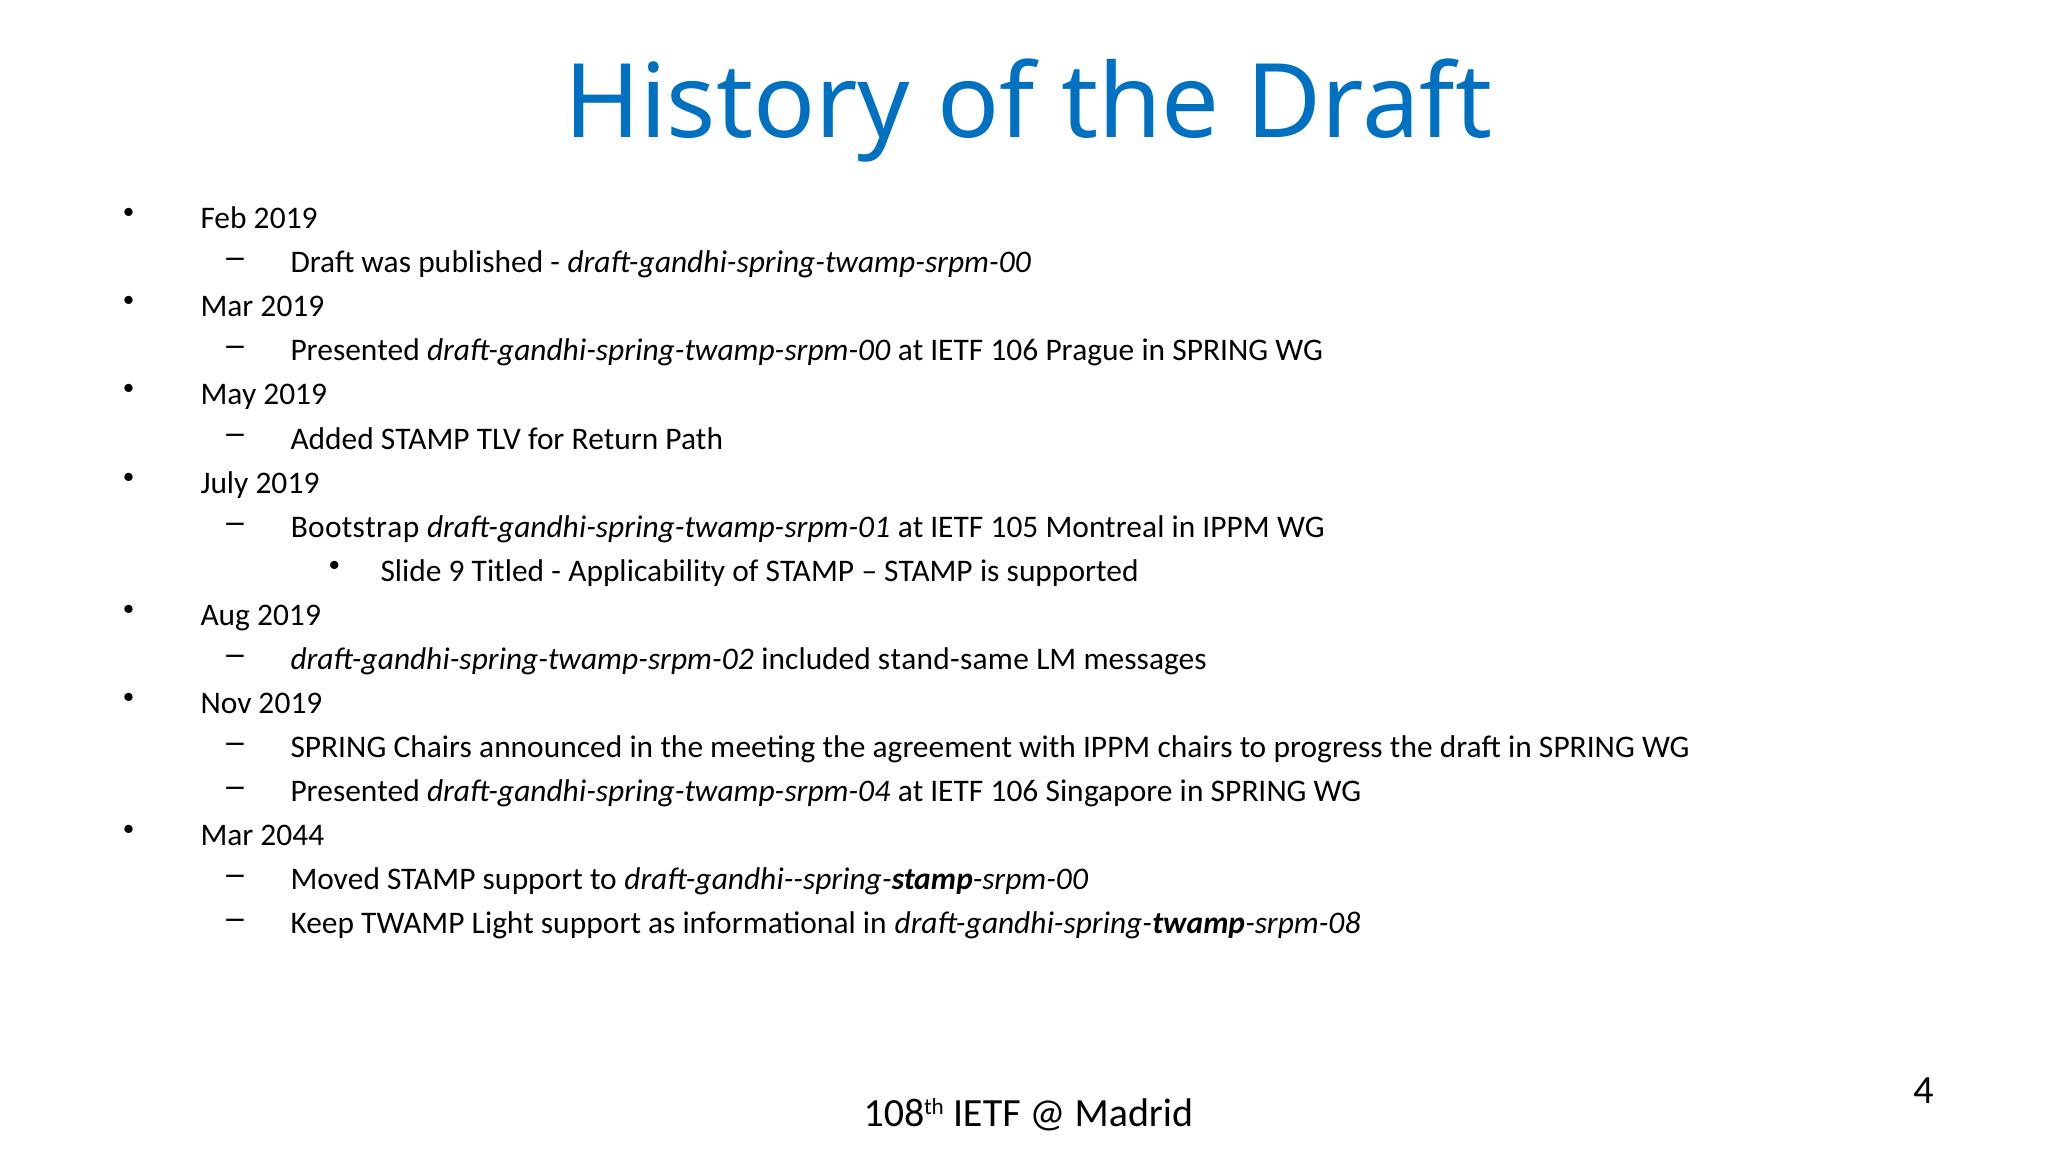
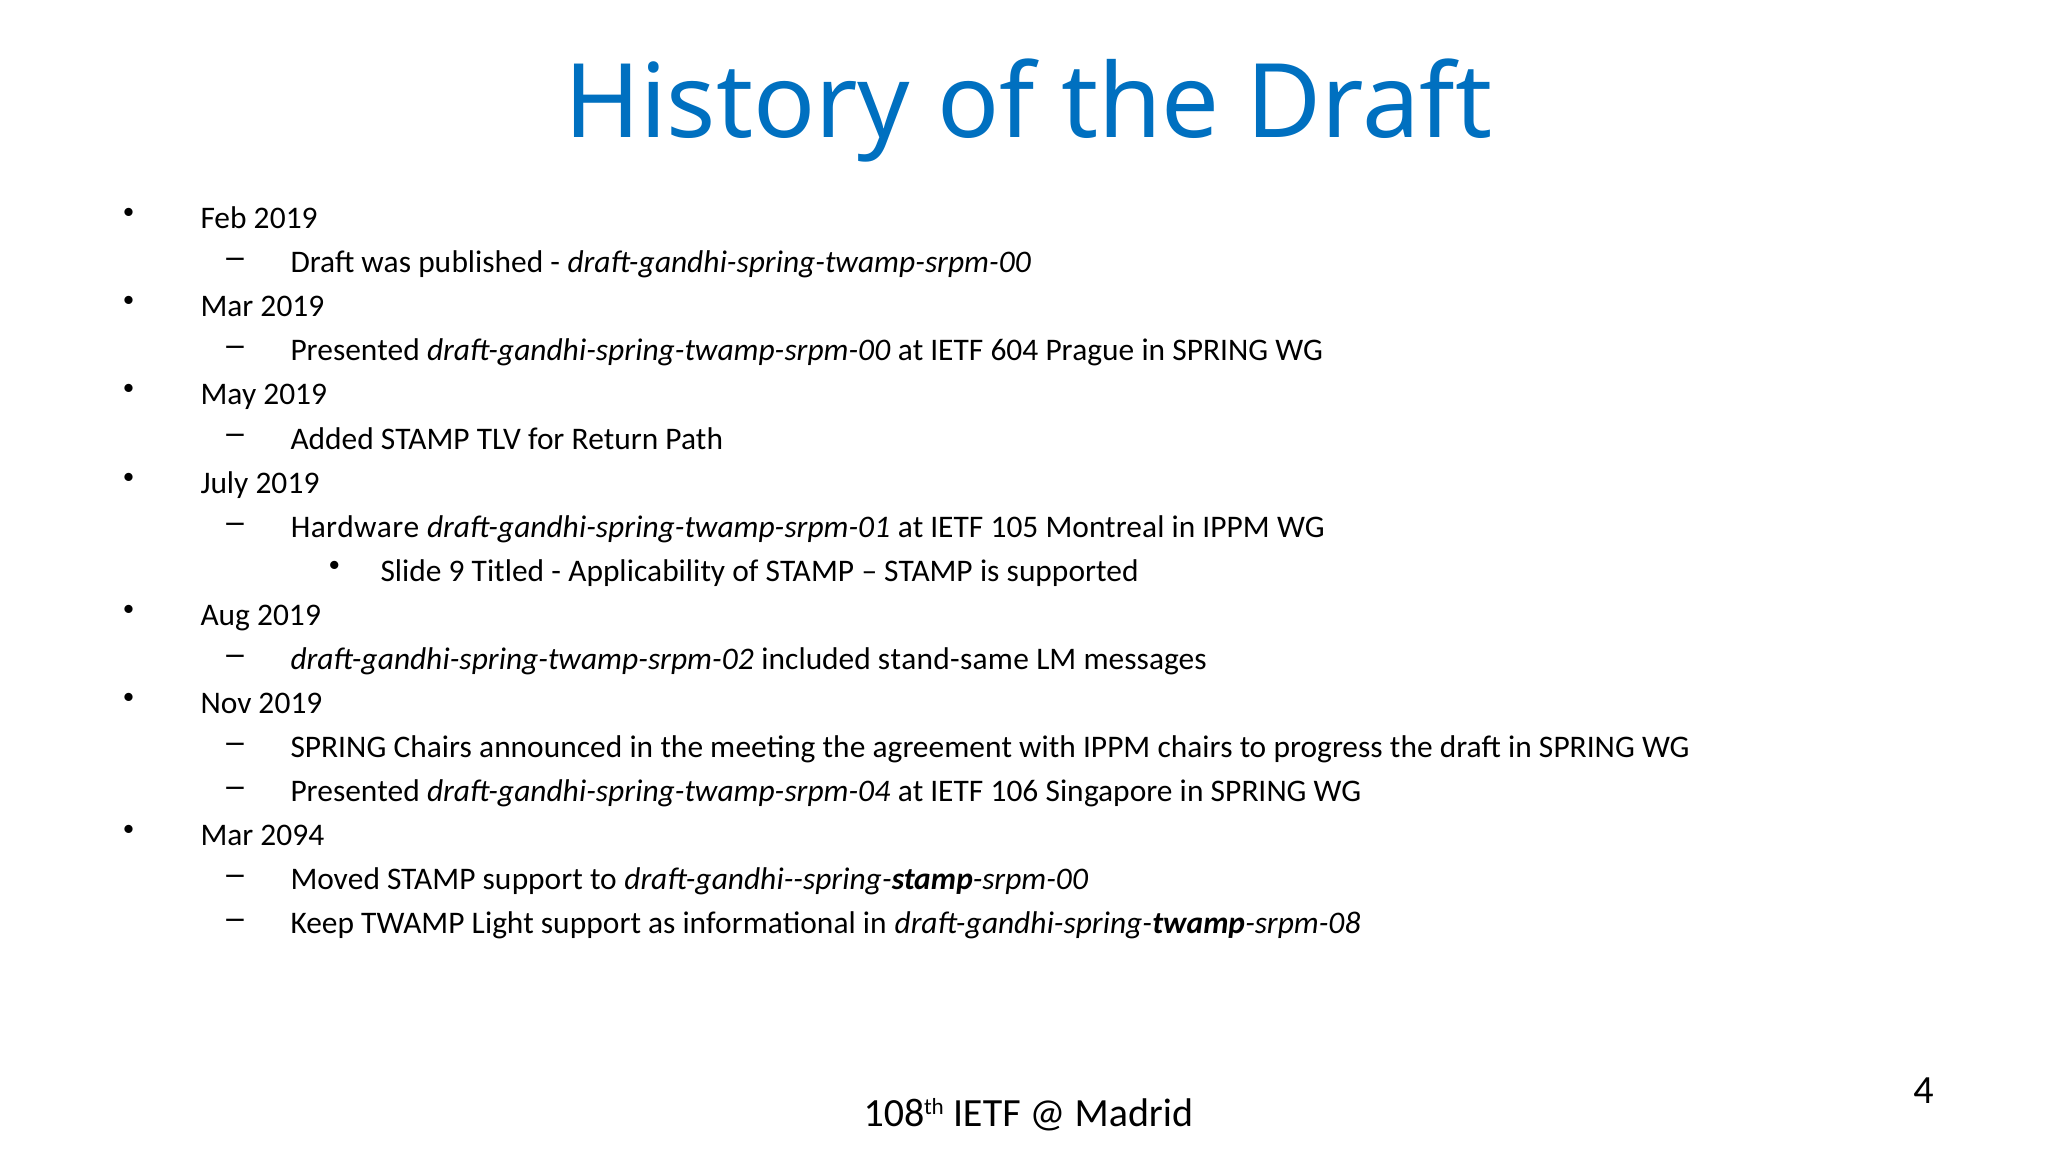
draft-gandhi-spring-twamp-srpm-00 at IETF 106: 106 -> 604
Bootstrap: Bootstrap -> Hardware
2044: 2044 -> 2094
